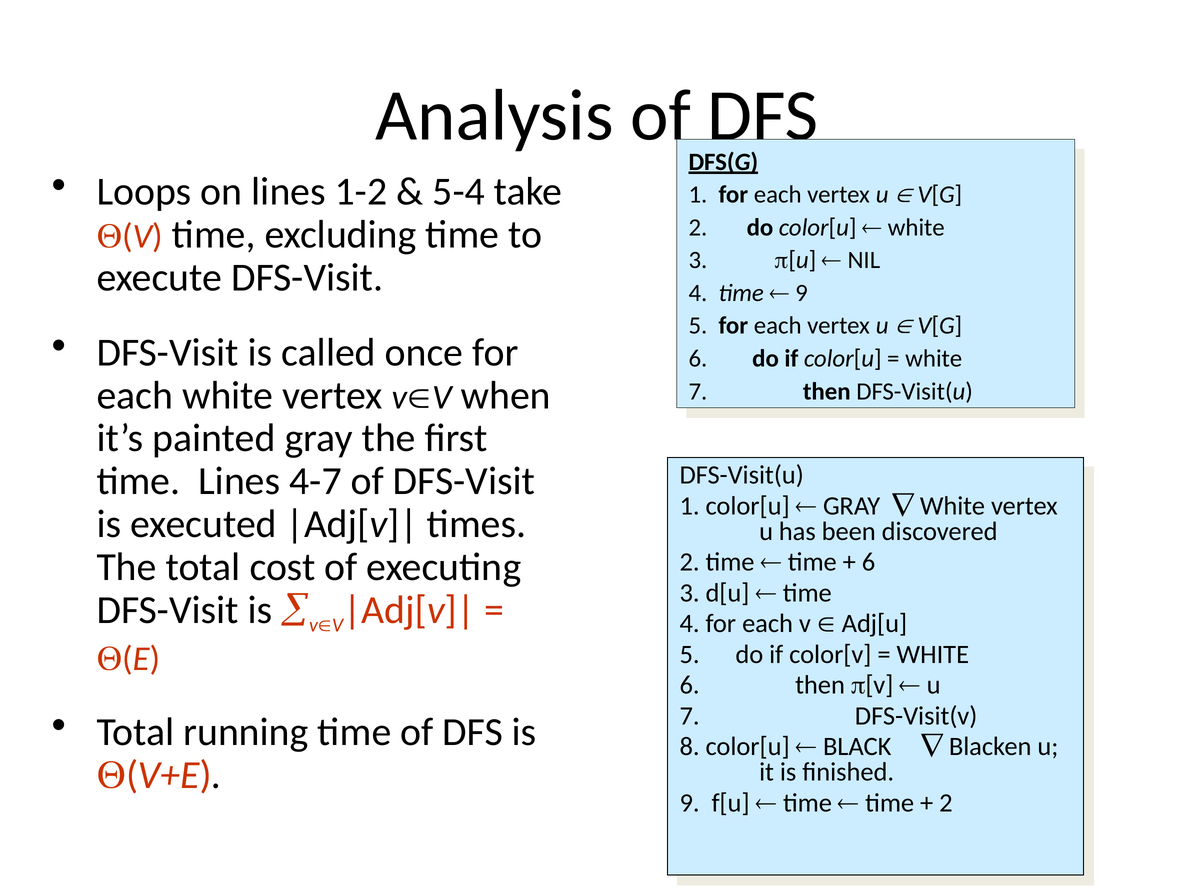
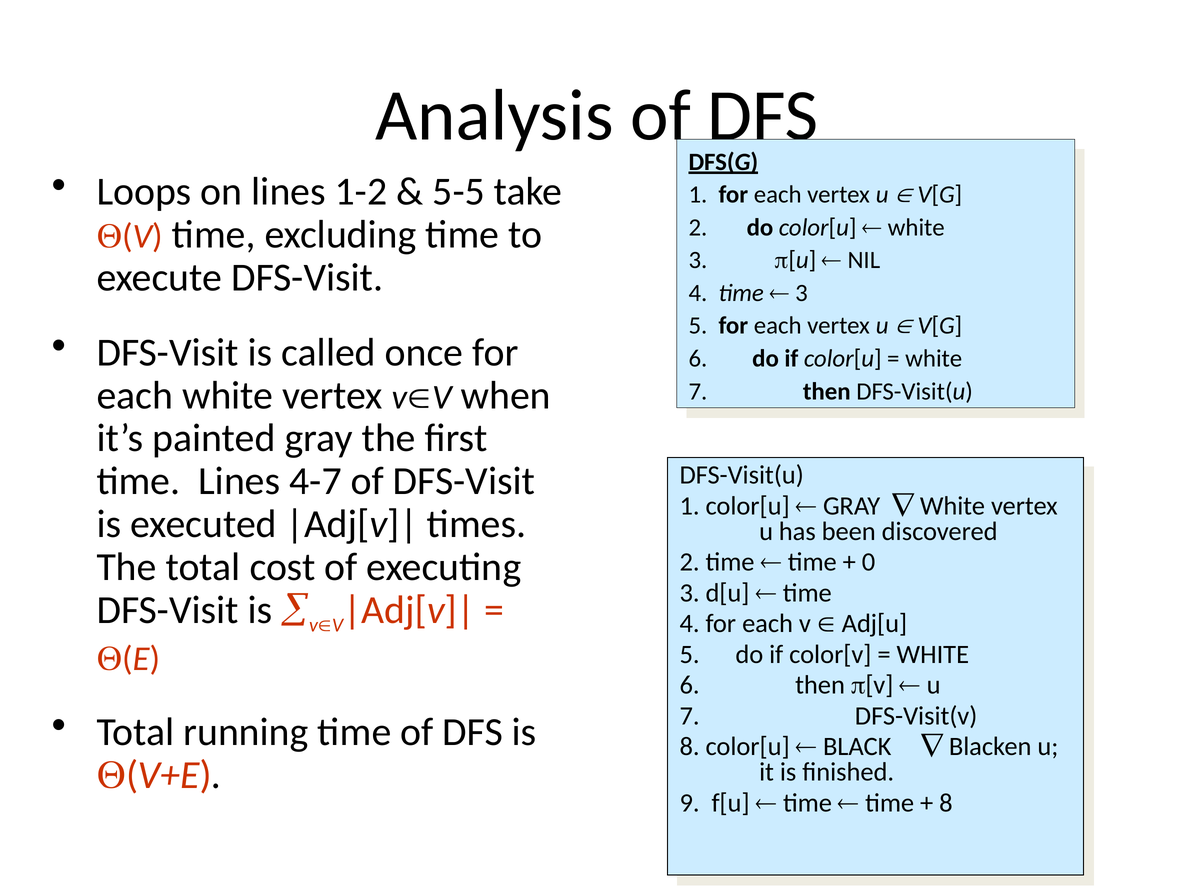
5-4: 5-4 -> 5-5
9 at (802, 293): 9 -> 3
6 at (868, 562): 6 -> 0
2 at (946, 803): 2 -> 8
